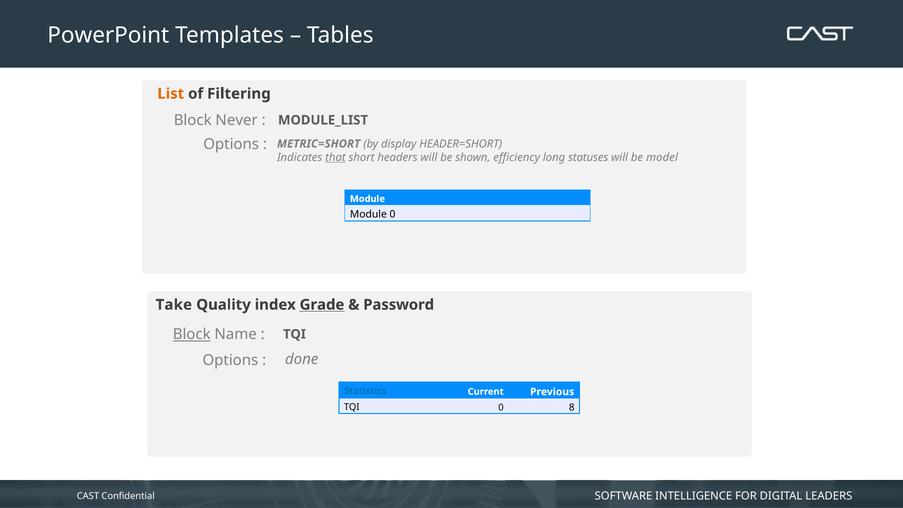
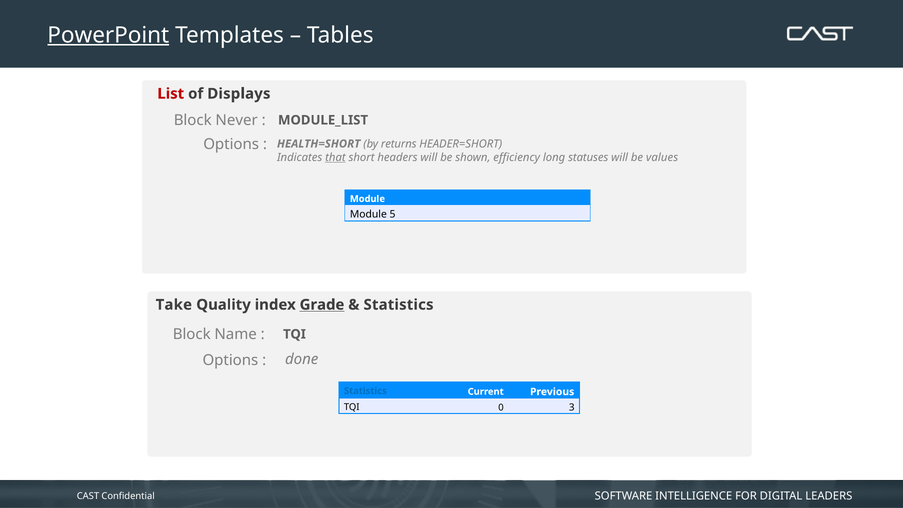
PowerPoint underline: none -> present
List colour: orange -> red
Filtering: Filtering -> Displays
METRIC=SHORT: METRIC=SHORT -> HEALTH=SHORT
display: display -> returns
model: model -> values
Module 0: 0 -> 5
Password at (399, 305): Password -> Statistics
Block at (192, 334) underline: present -> none
8: 8 -> 3
